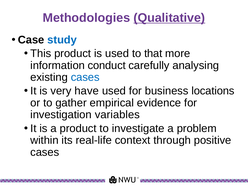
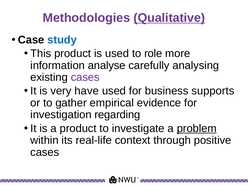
that: that -> role
conduct: conduct -> analyse
cases at (85, 77) colour: blue -> purple
locations: locations -> supports
variables: variables -> regarding
problem underline: none -> present
